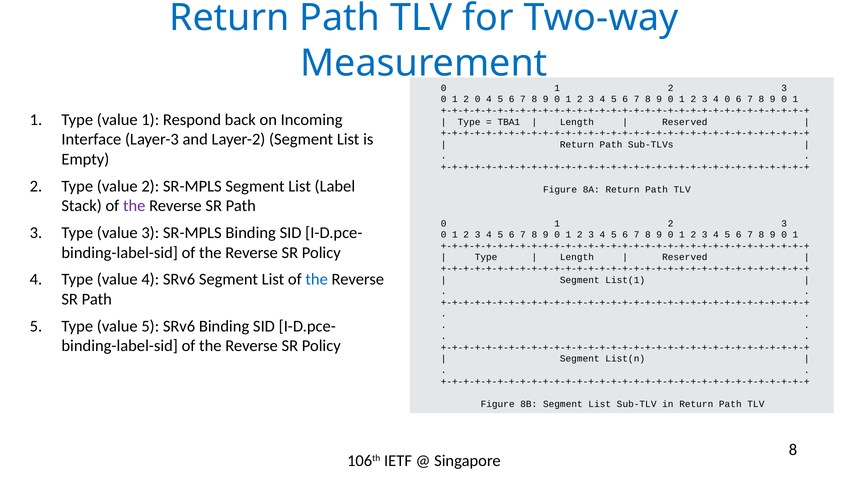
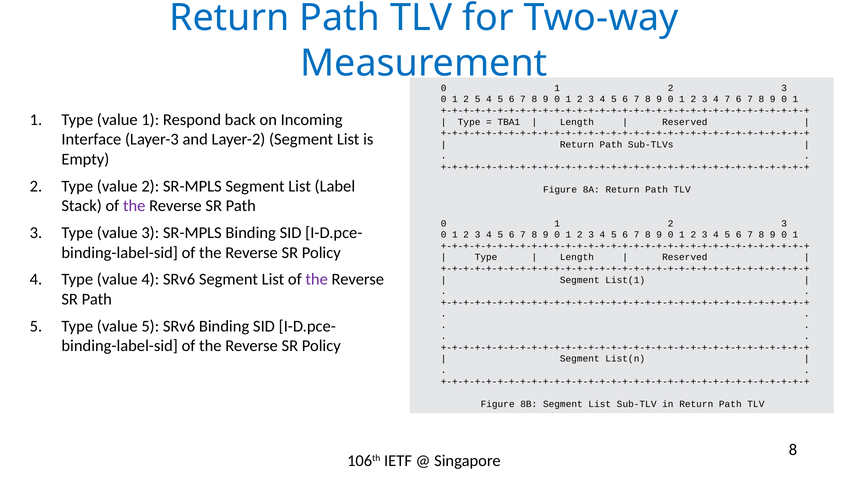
2 0: 0 -> 5
4 0: 0 -> 7
the at (317, 279) colour: blue -> purple
